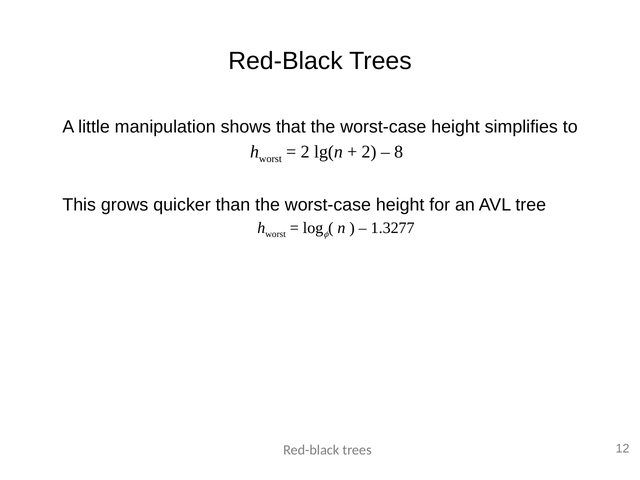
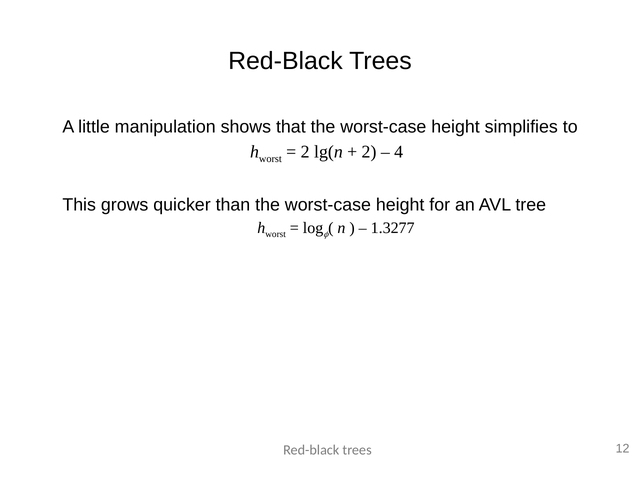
8: 8 -> 4
